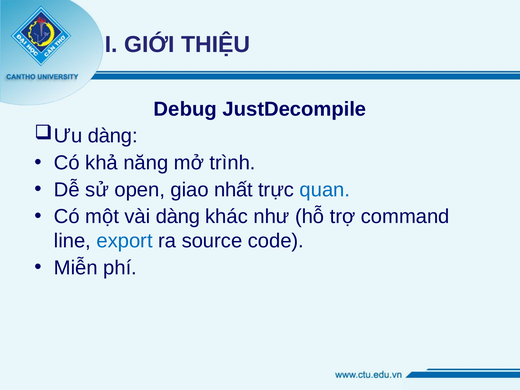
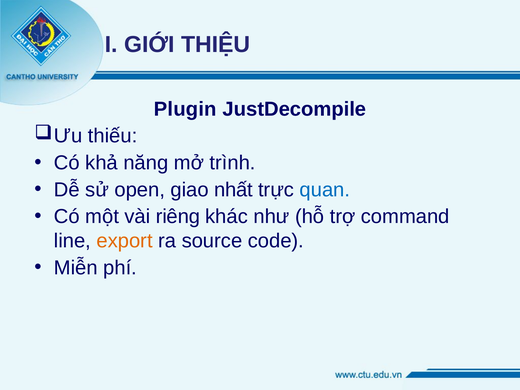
Debug: Debug -> Plugin
dàng at (113, 136): dàng -> thiếu
vài dàng: dàng -> riêng
export colour: blue -> orange
